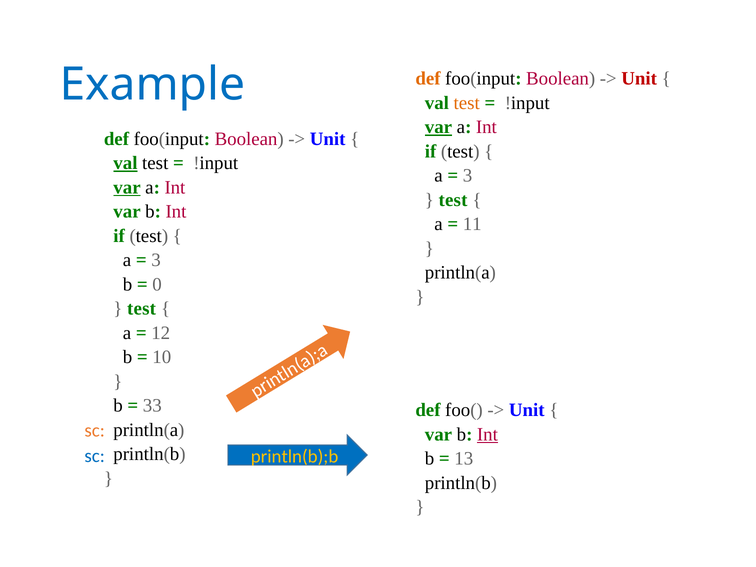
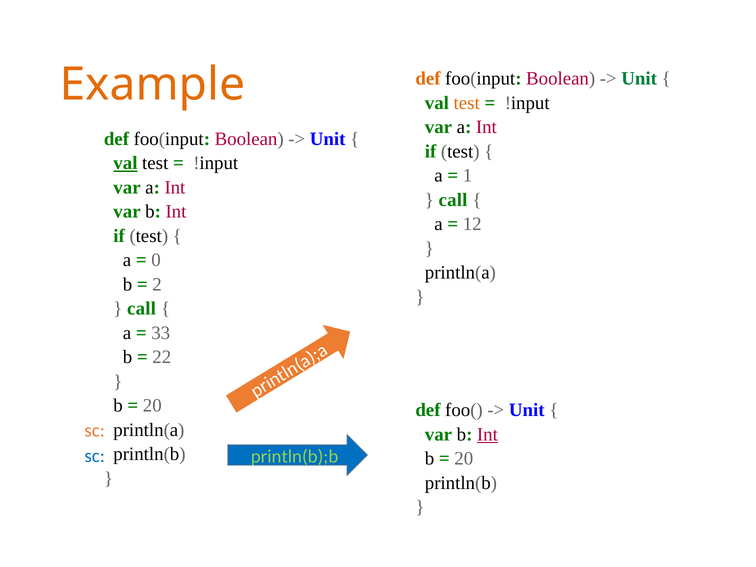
Unit at (639, 79) colour: red -> green
Example colour: blue -> orange
var at (438, 127) underline: present -> none
3 at (467, 176): 3 -> 1
var at (127, 187) underline: present -> none
test at (453, 200): test -> call
11: 11 -> 12
3 at (156, 260): 3 -> 0
0: 0 -> 2
test at (142, 309): test -> call
12: 12 -> 33
10: 10 -> 22
33 at (152, 406): 33 -> 20
println(b);b colour: yellow -> light green
13 at (464, 459): 13 -> 20
